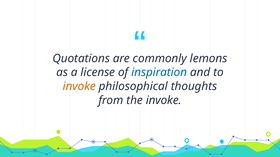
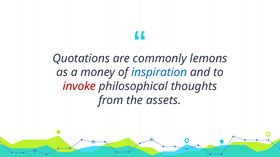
license: license -> money
invoke at (79, 87) colour: orange -> red
the invoke: invoke -> assets
